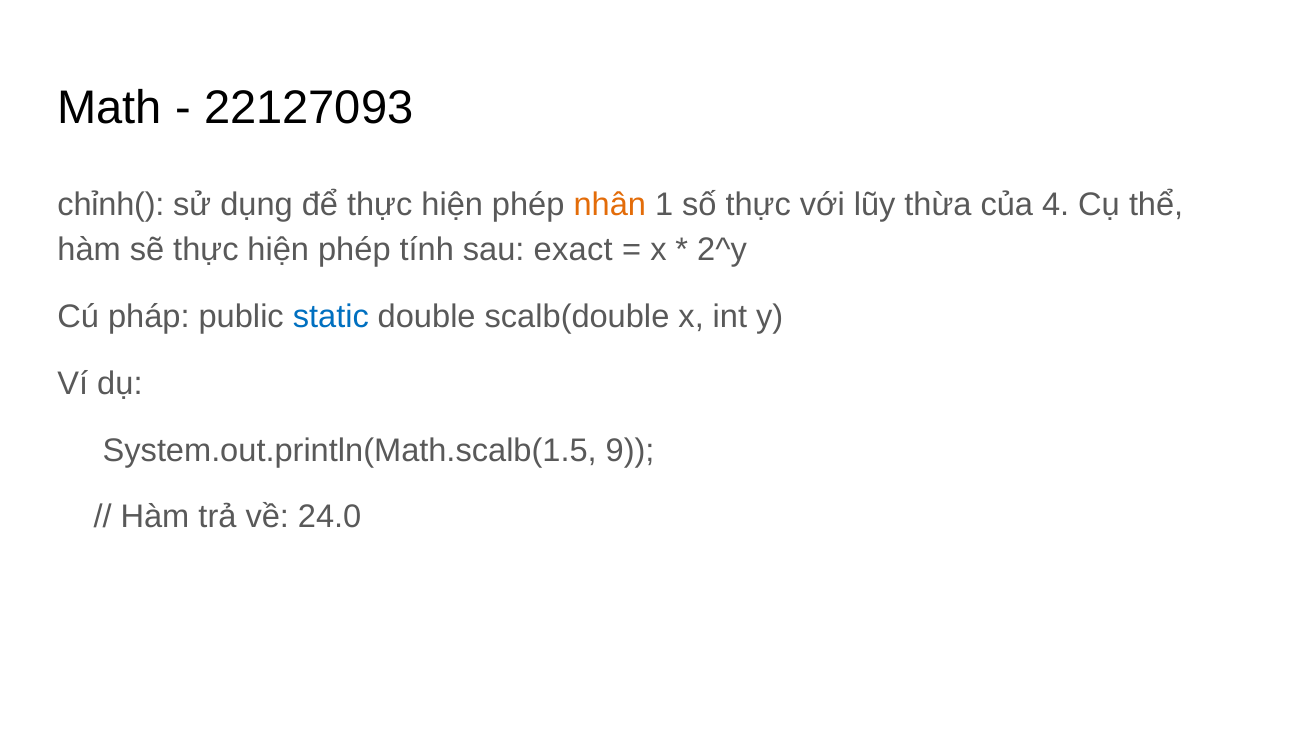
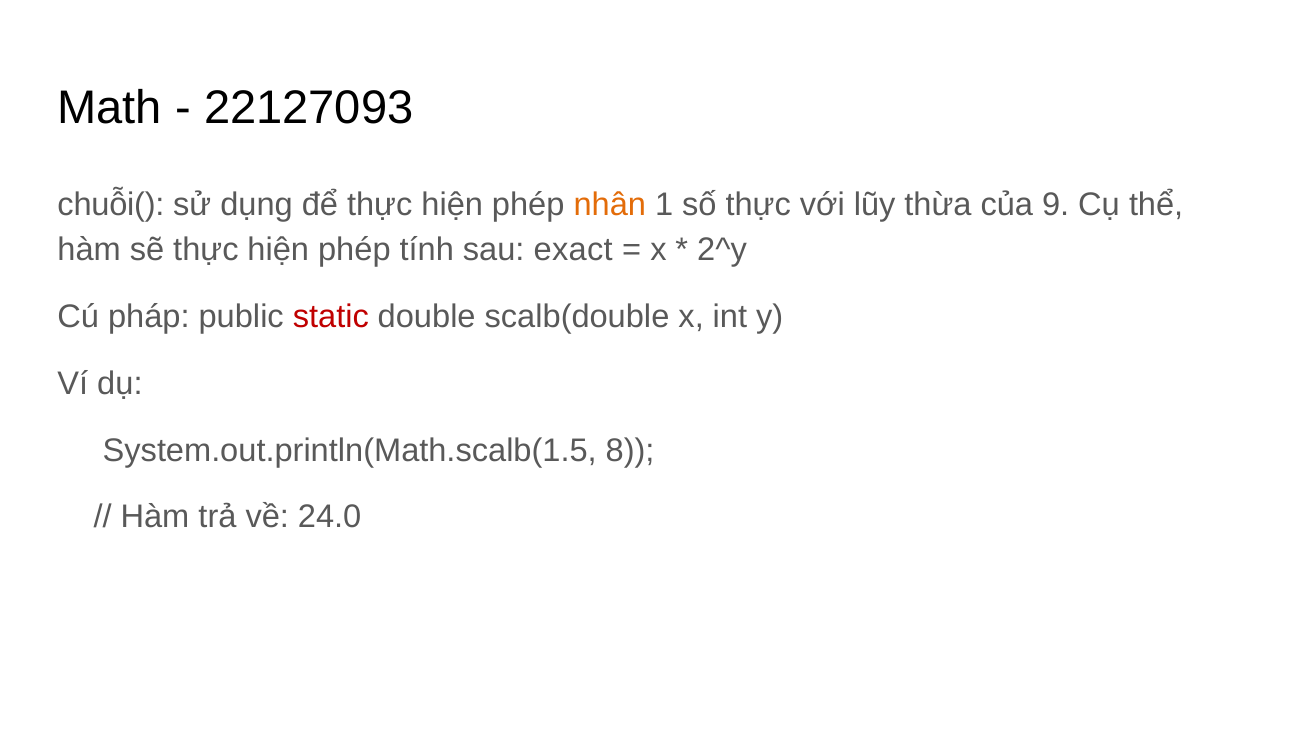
chỉnh(: chỉnh( -> chuỗi(
4: 4 -> 9
static colour: blue -> red
9: 9 -> 8
